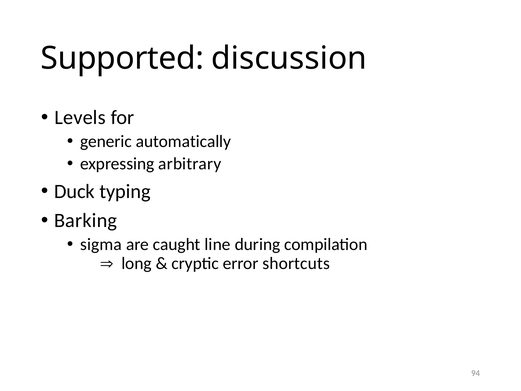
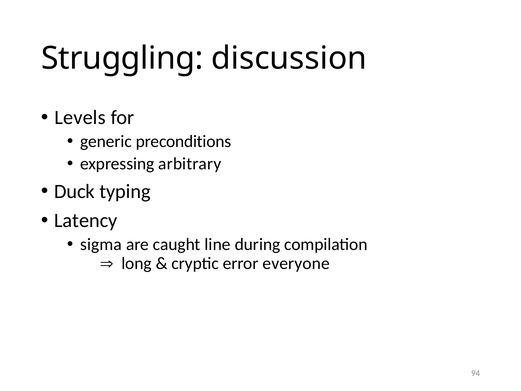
Supported: Supported -> Struggling
automatically: automatically -> preconditions
Barking: Barking -> Latency
shortcuts: shortcuts -> everyone
